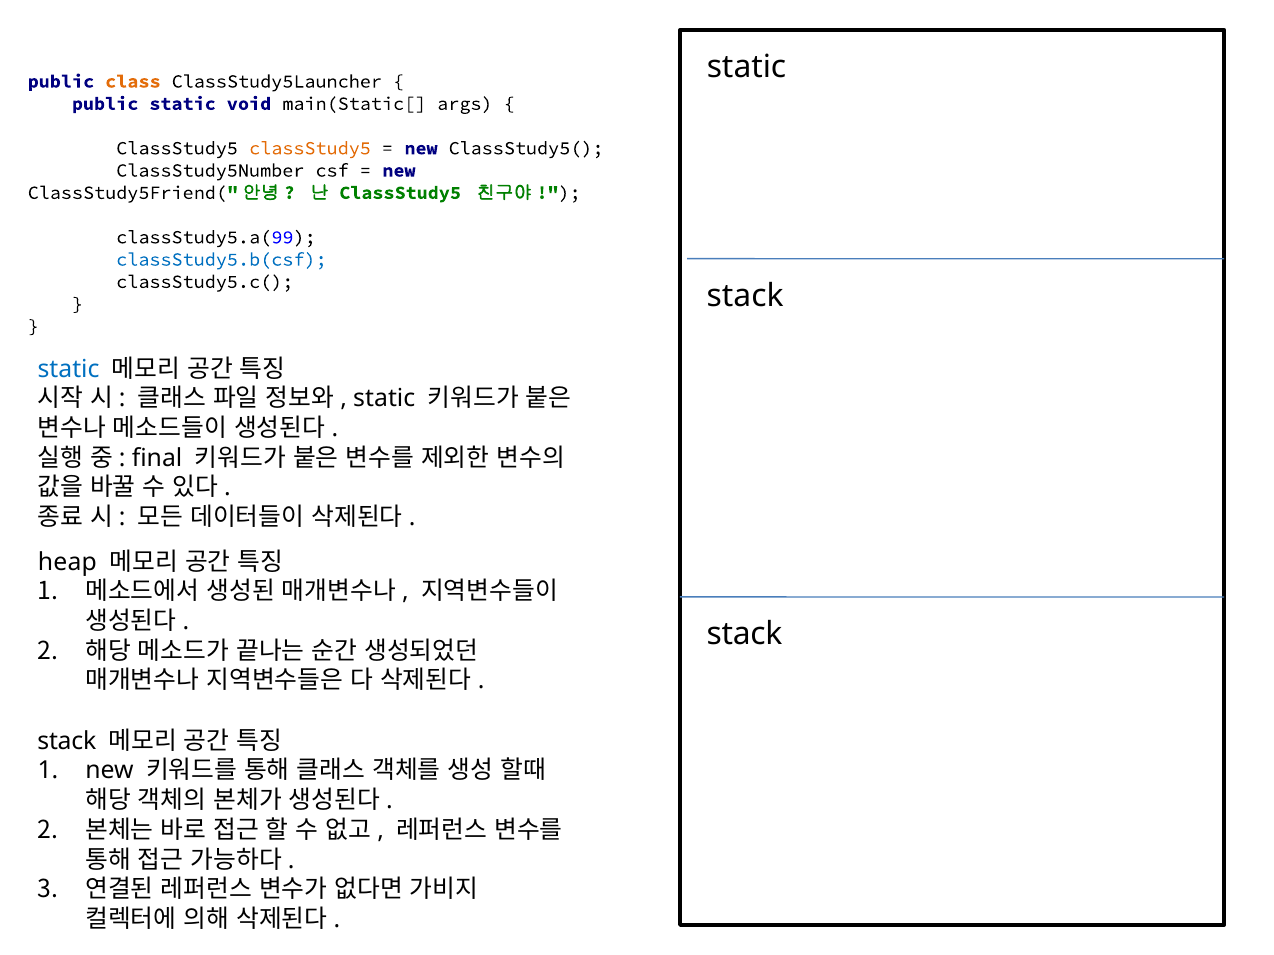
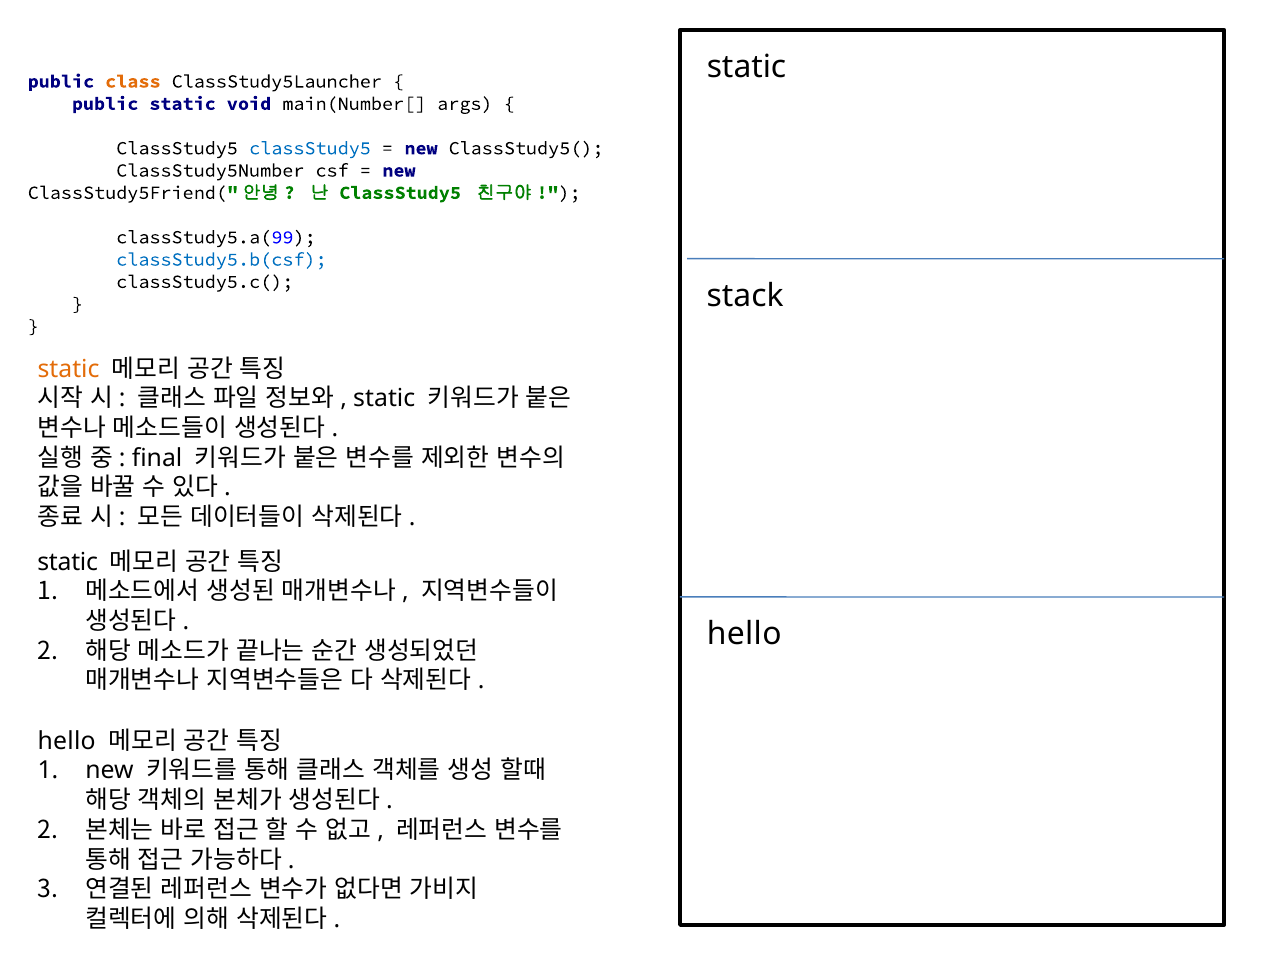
main(Static[: main(Static[ -> main(Number[
classStudy5 at (310, 148) colour: orange -> blue
static at (69, 369) colour: blue -> orange
heap at (67, 562): heap -> static
stack at (745, 635): stack -> hello
stack at (67, 741): stack -> hello
